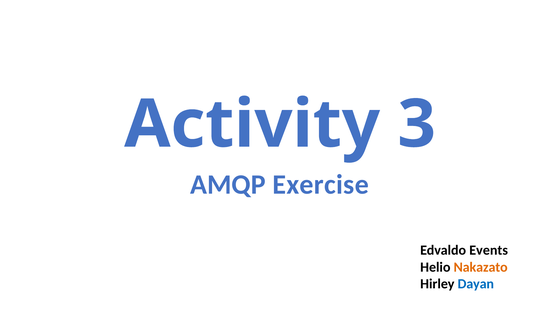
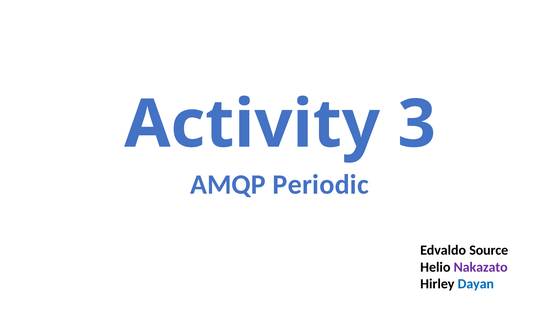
Exercise: Exercise -> Periodic
Events: Events -> Source
Nakazato colour: orange -> purple
